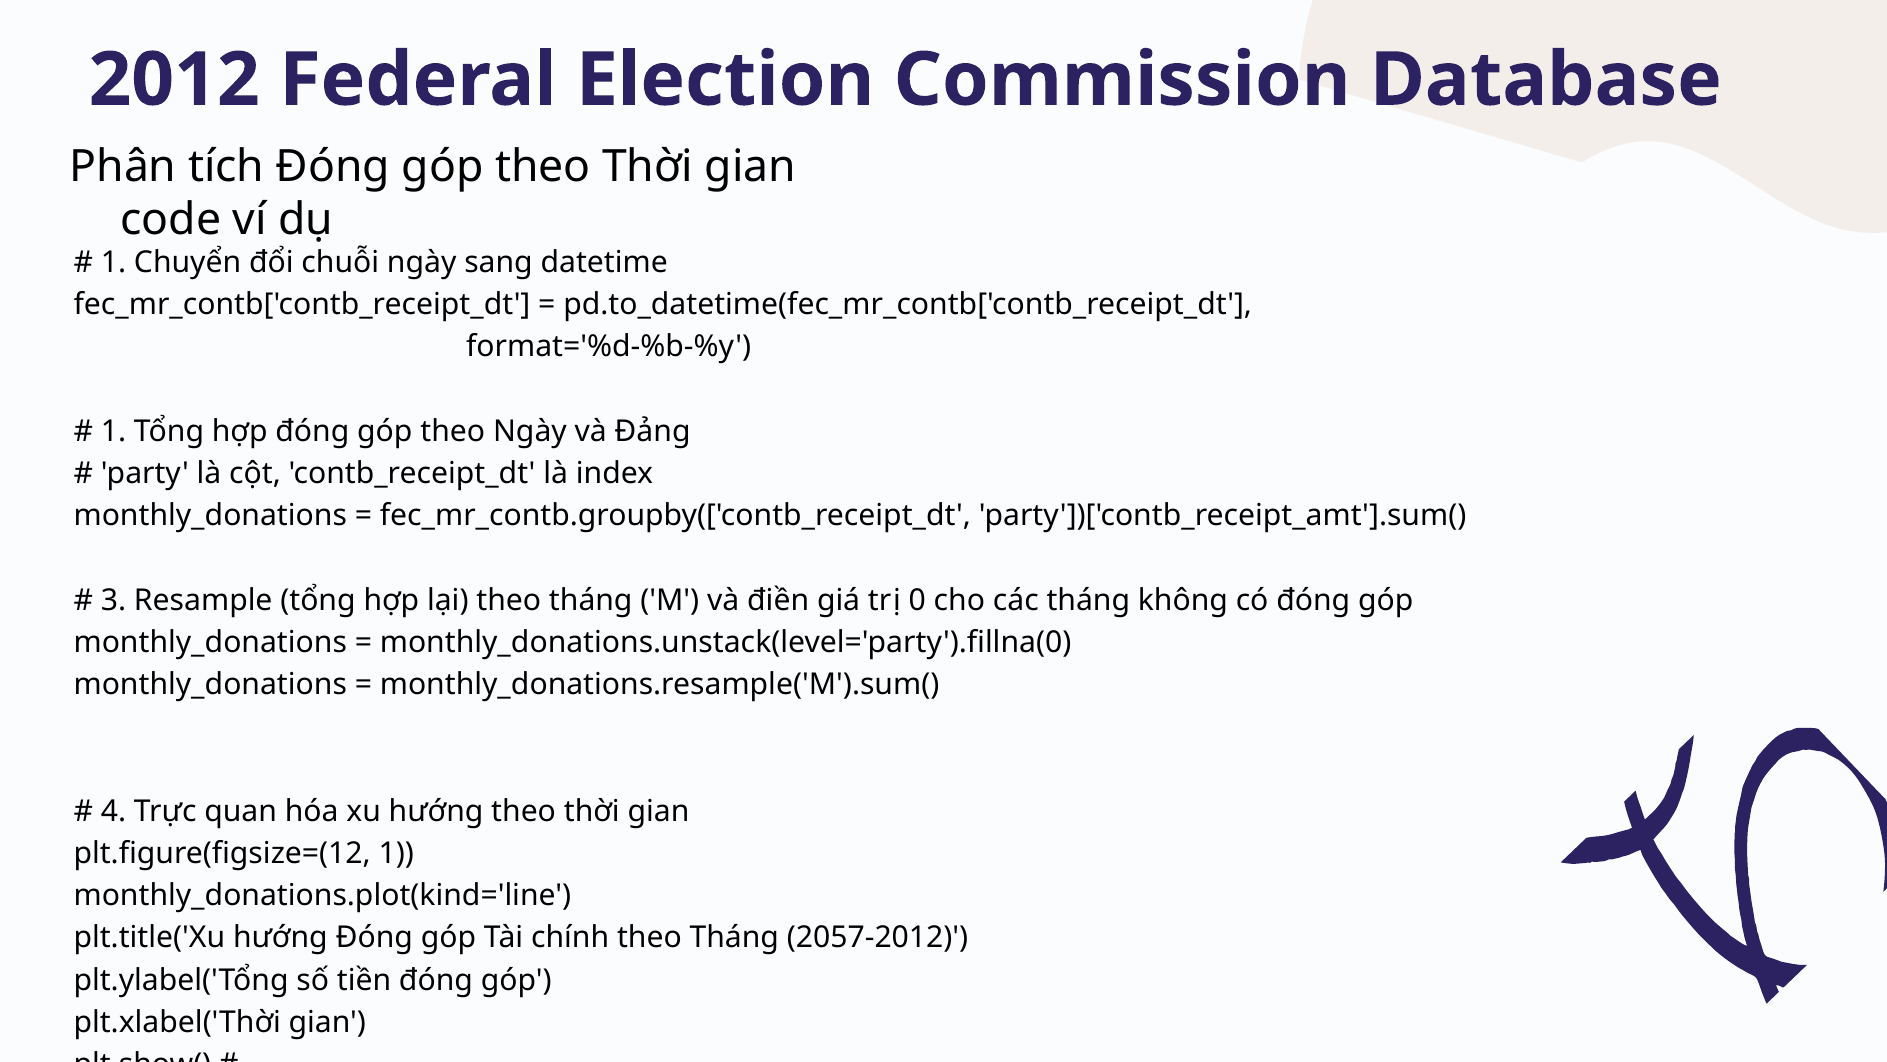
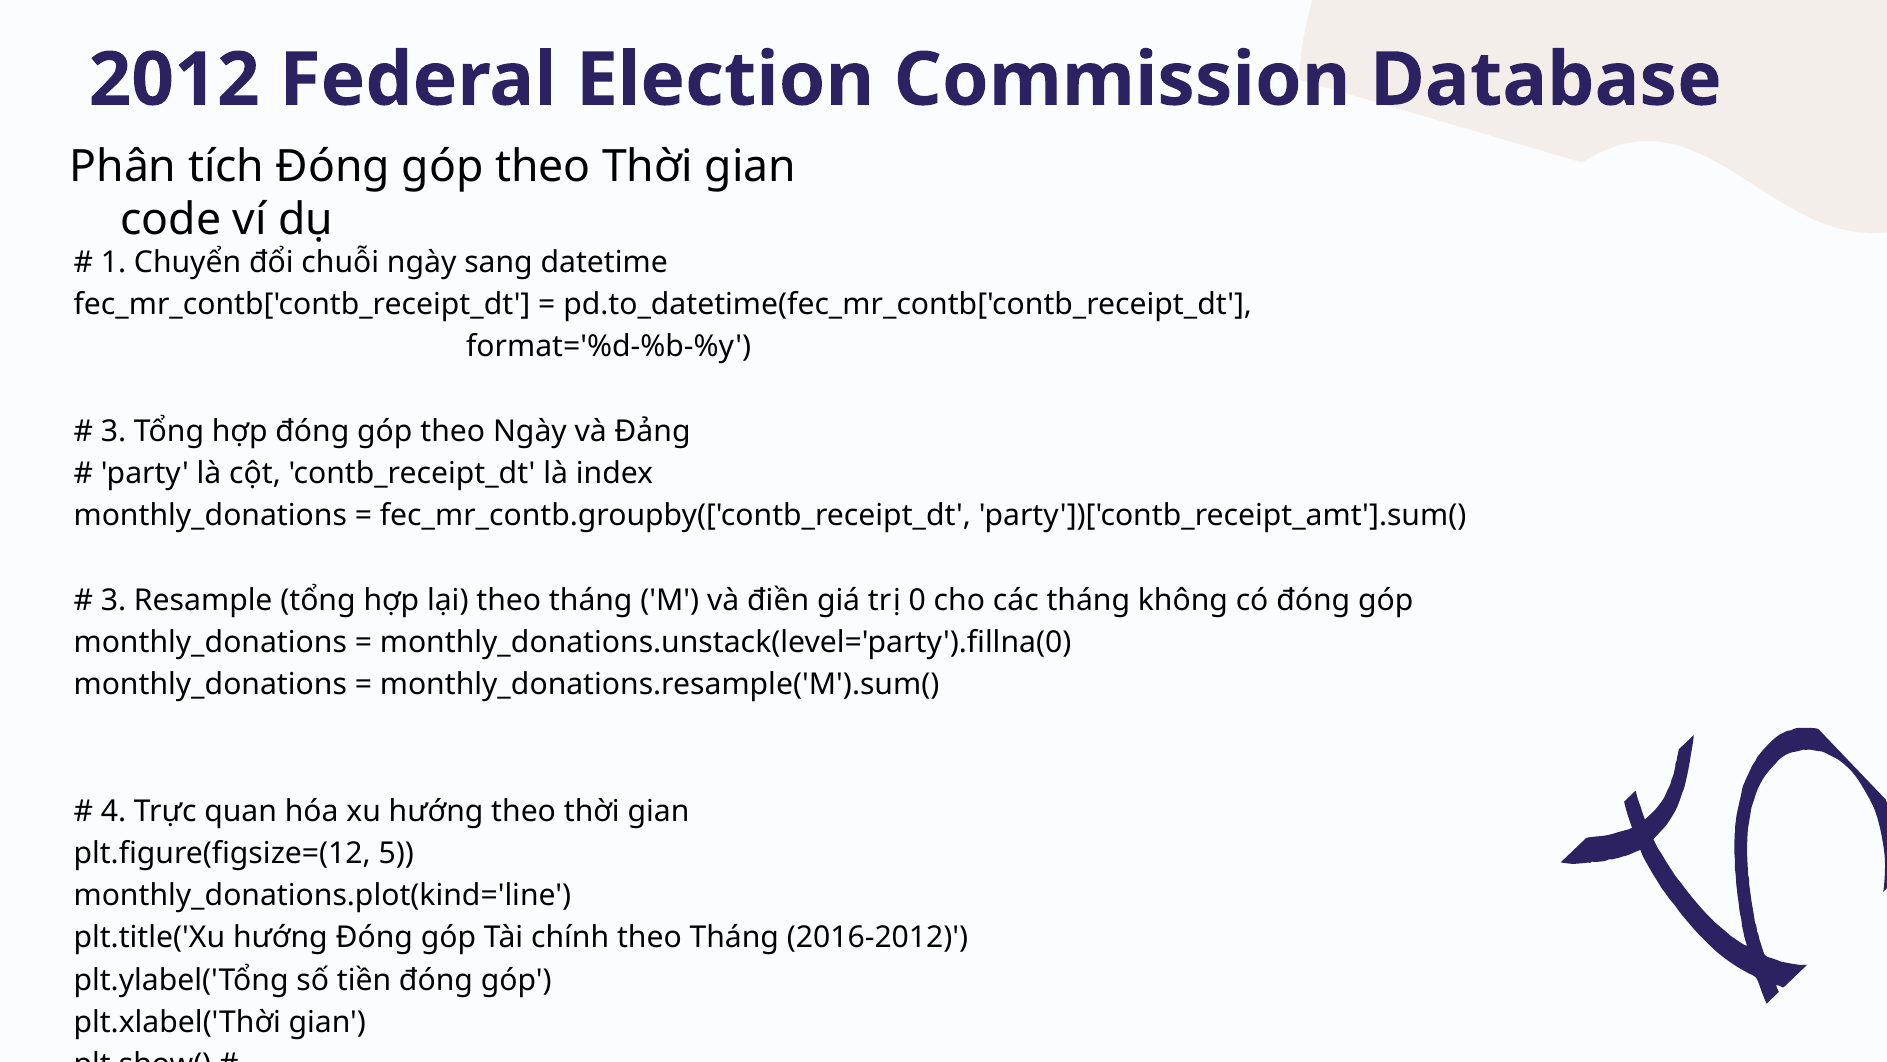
1 at (113, 431): 1 -> 3
plt.figure(figsize=(12 1: 1 -> 5
2057-2012: 2057-2012 -> 2016-2012
